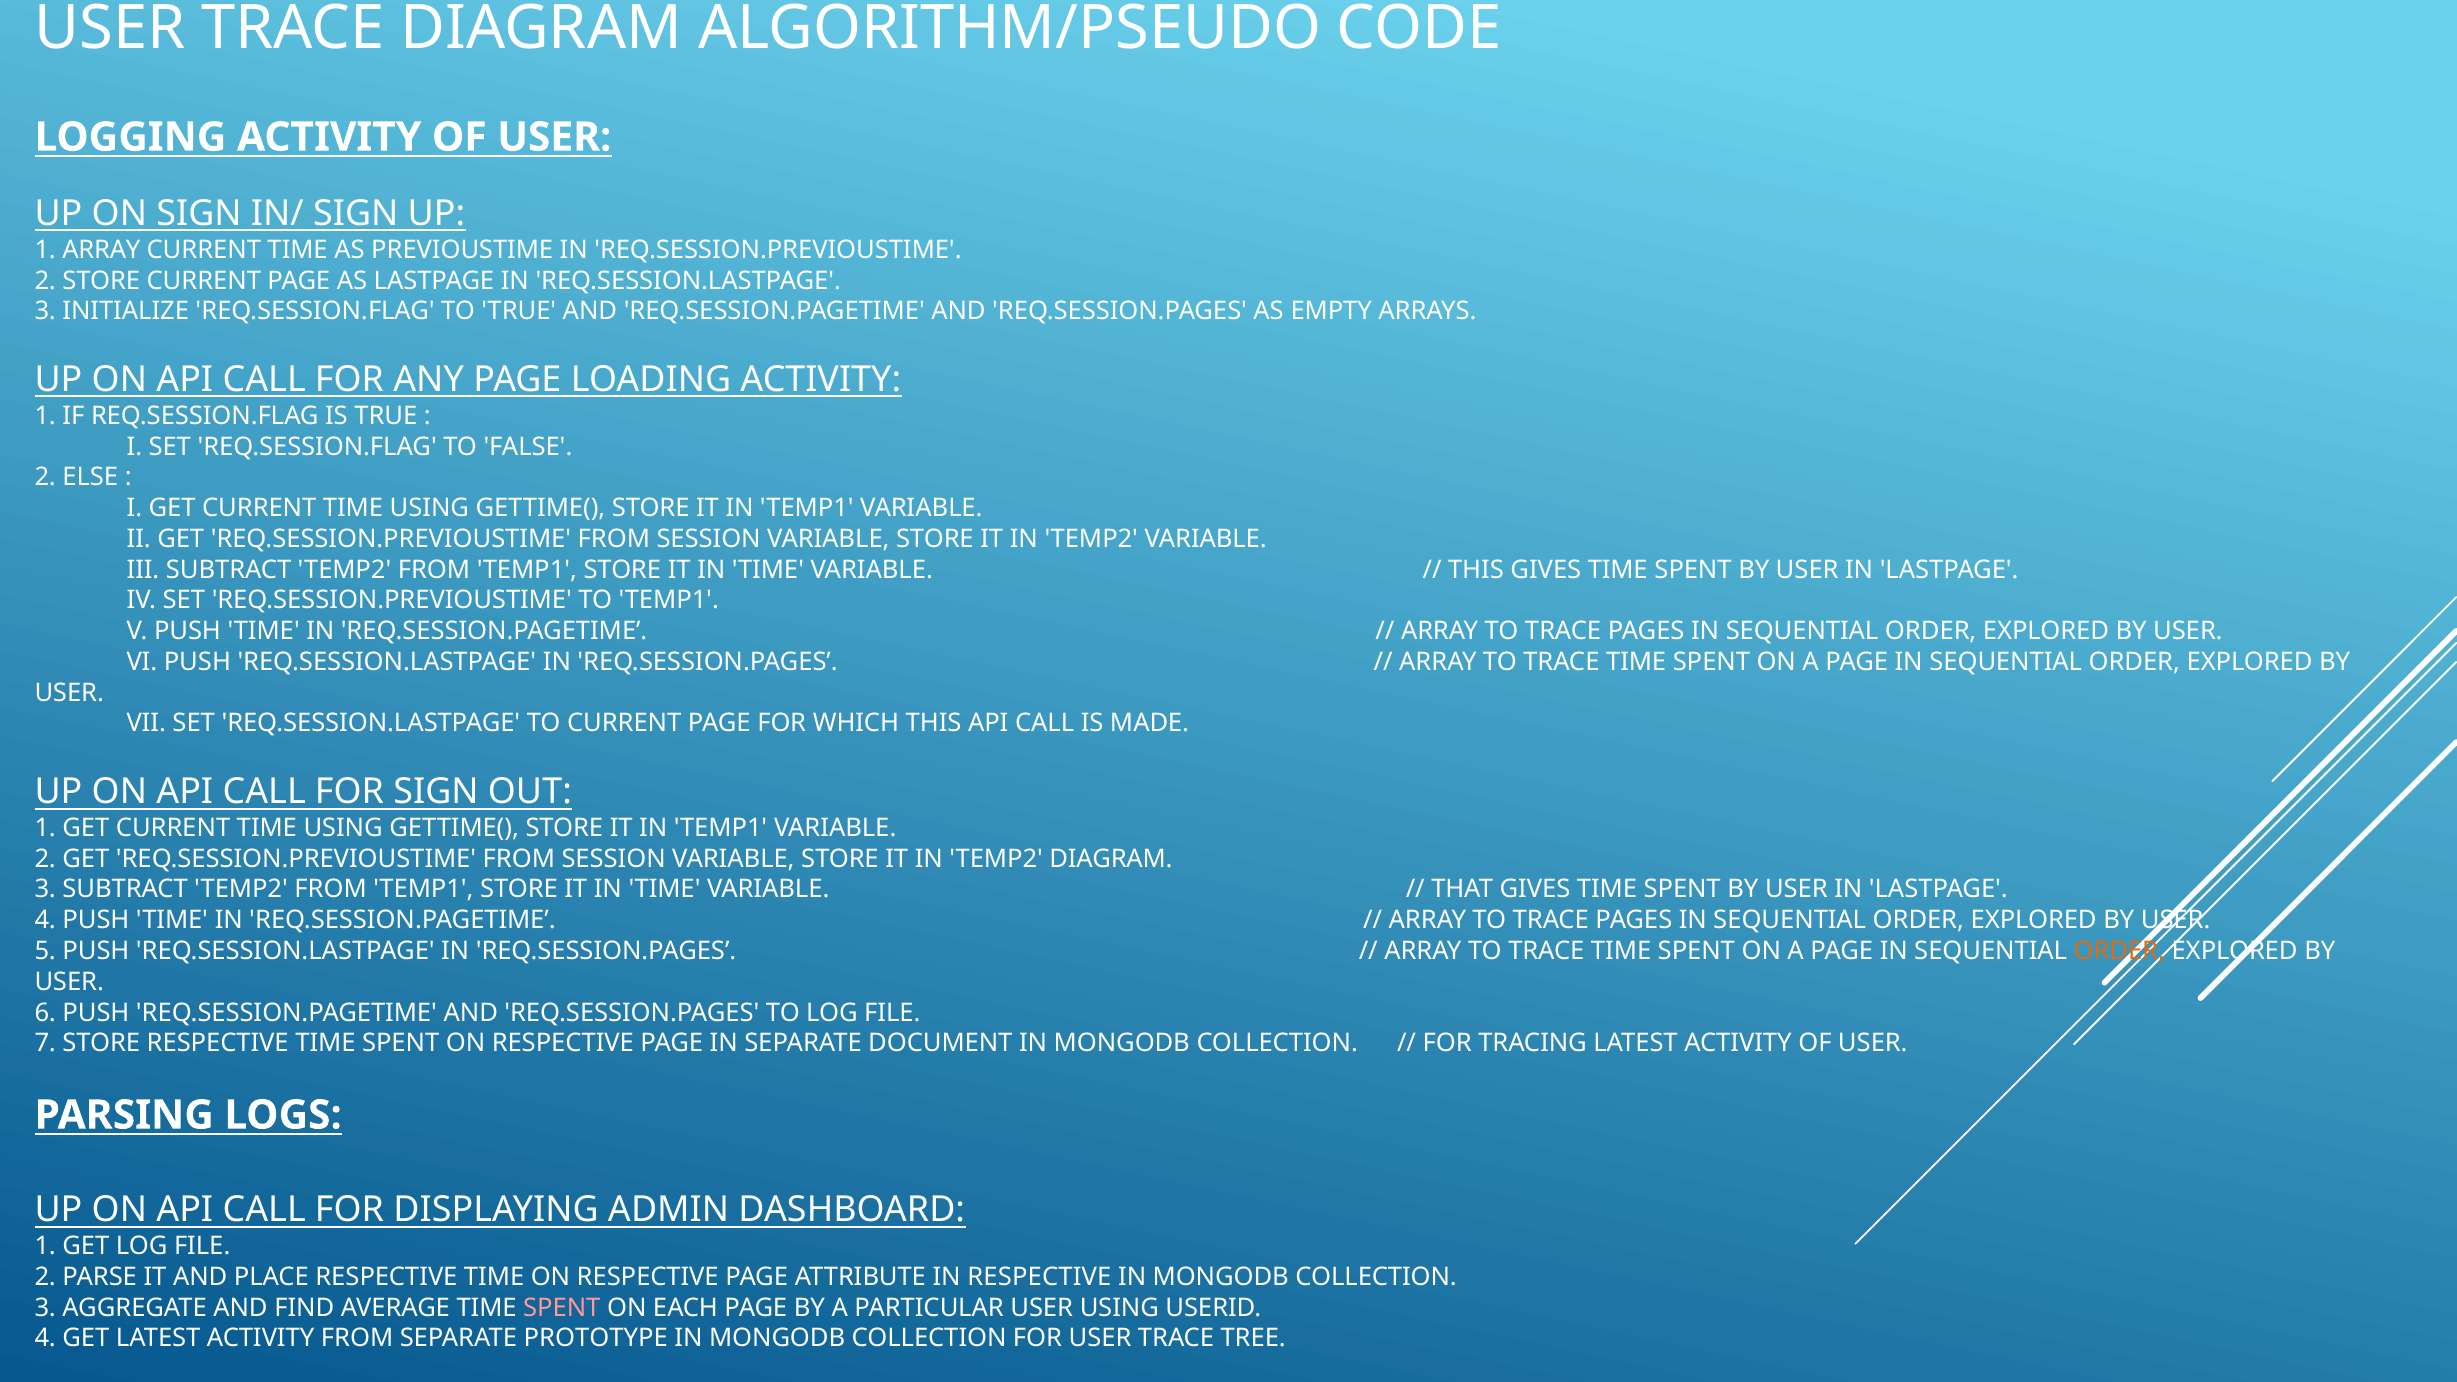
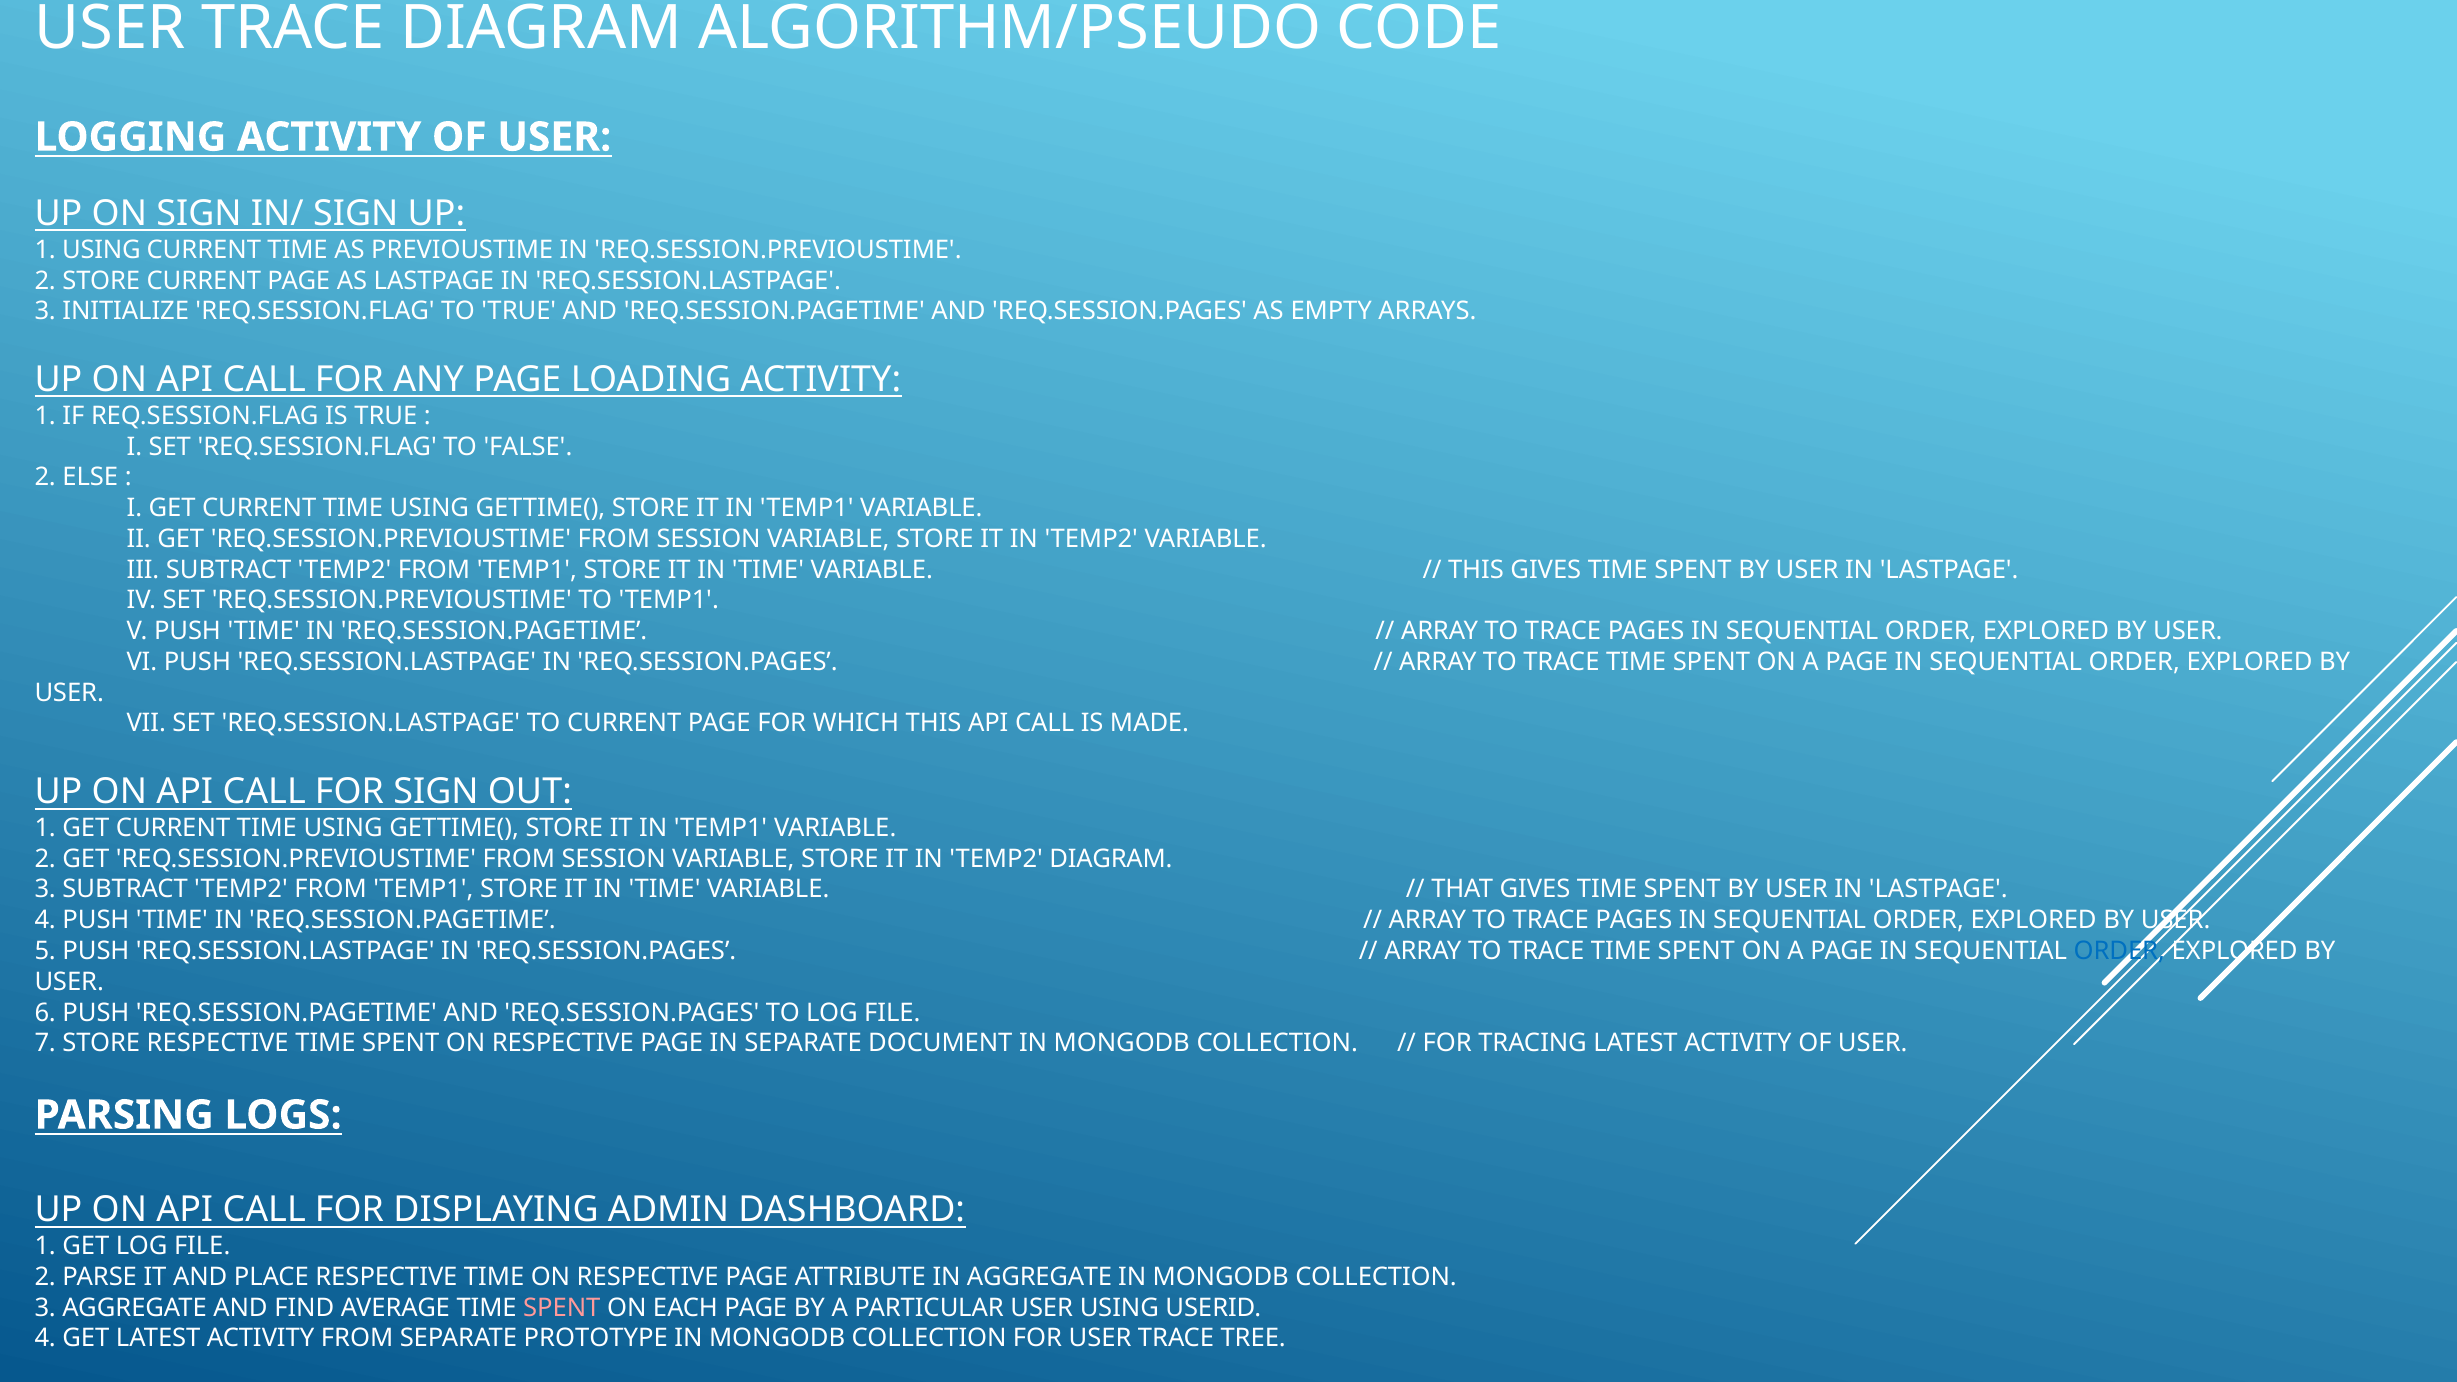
1 ARRAY: ARRAY -> USING
ORDER at (2119, 951) colour: orange -> blue
IN RESPECTIVE: RESPECTIVE -> AGGREGATE
